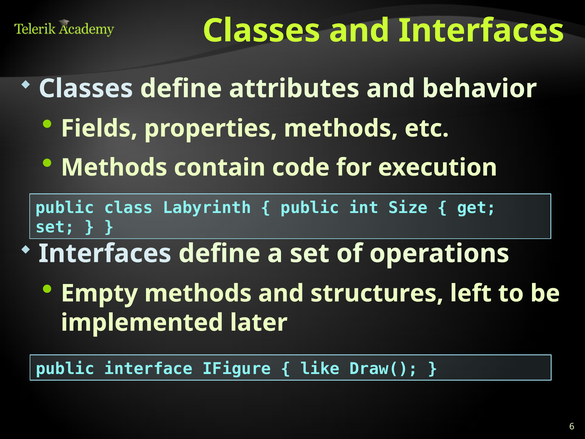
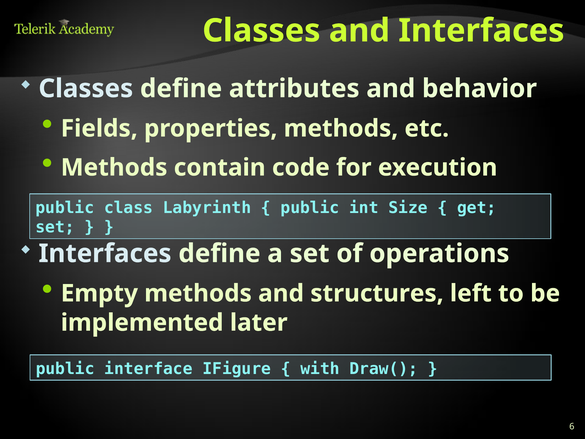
like: like -> with
